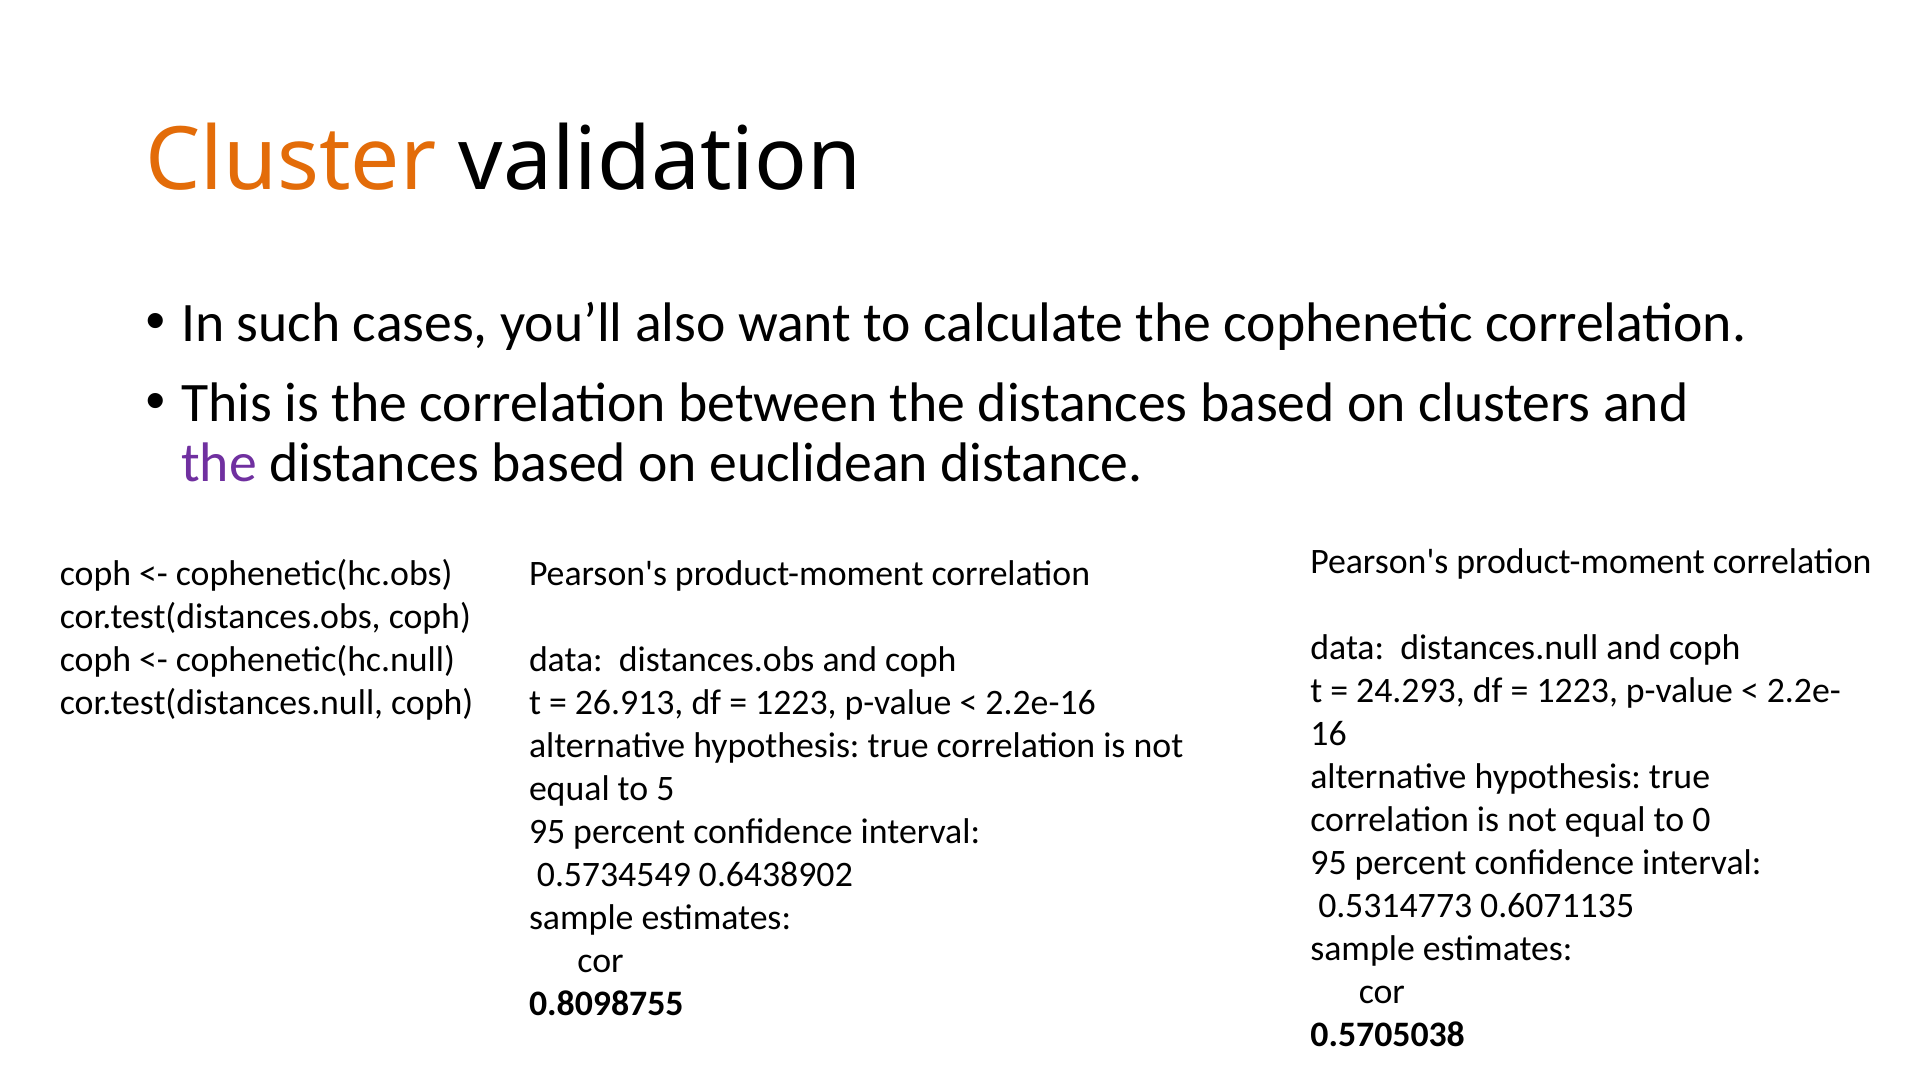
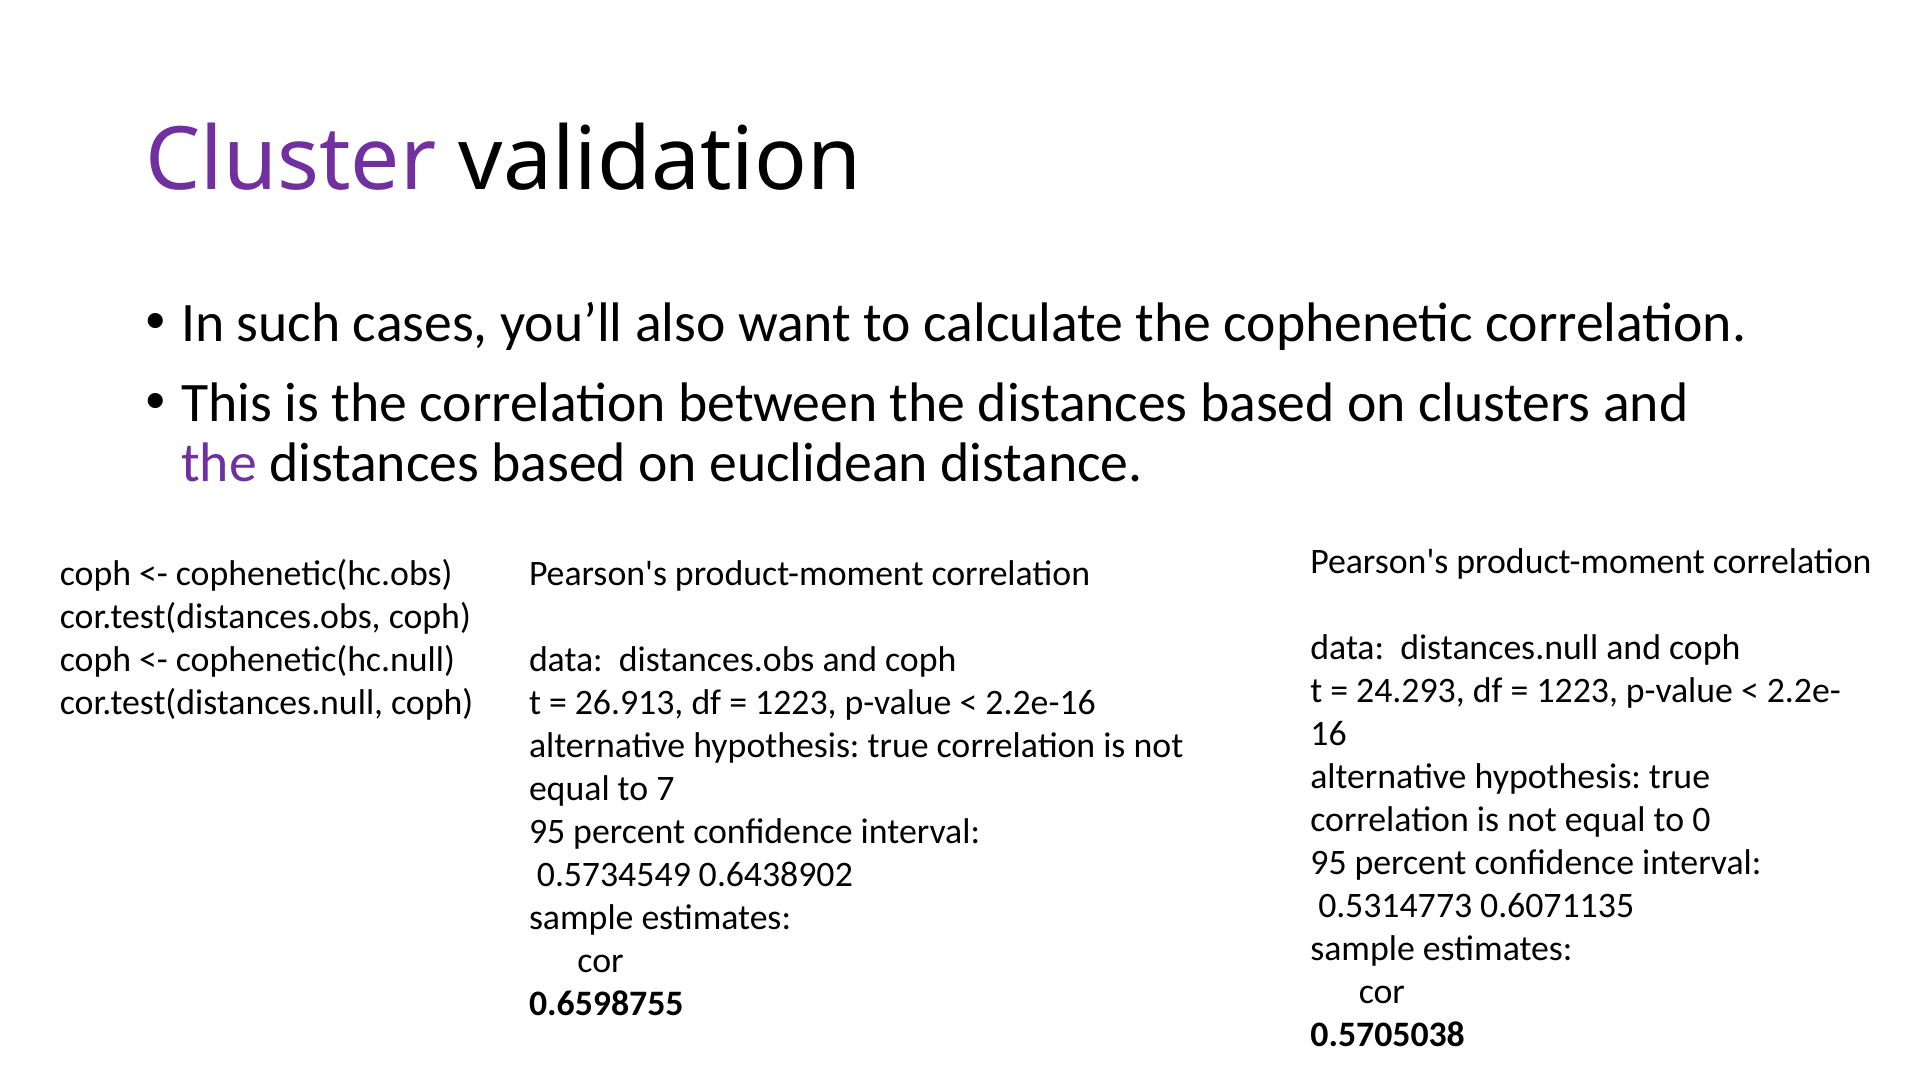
Cluster colour: orange -> purple
5: 5 -> 7
0.8098755: 0.8098755 -> 0.6598755
